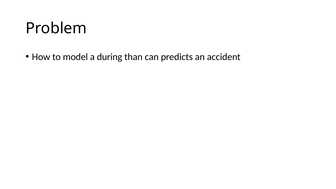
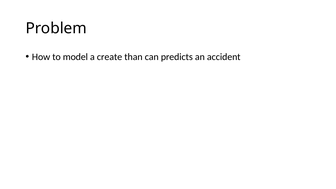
during: during -> create
